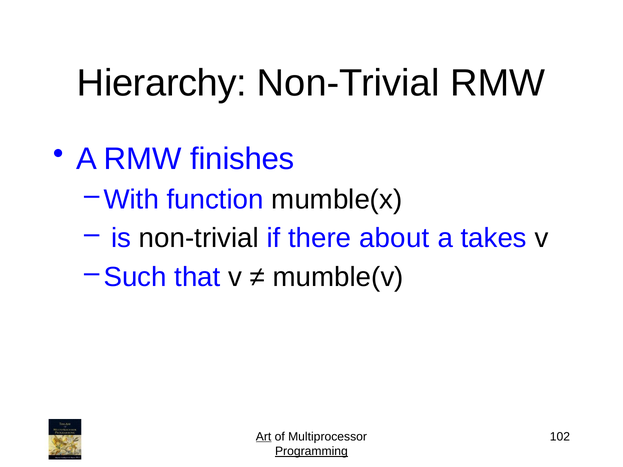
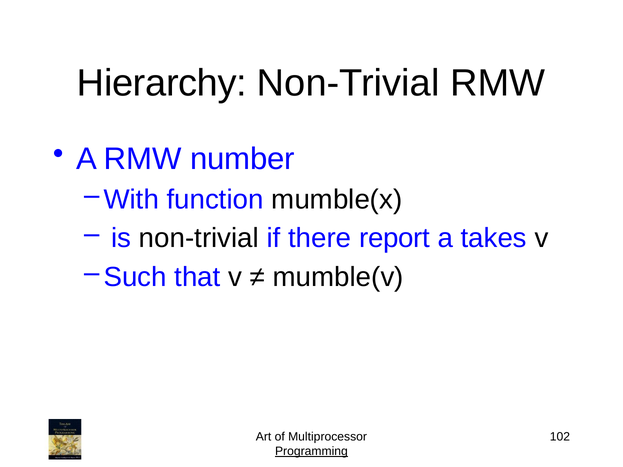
finishes: finishes -> number
about: about -> report
Art underline: present -> none
